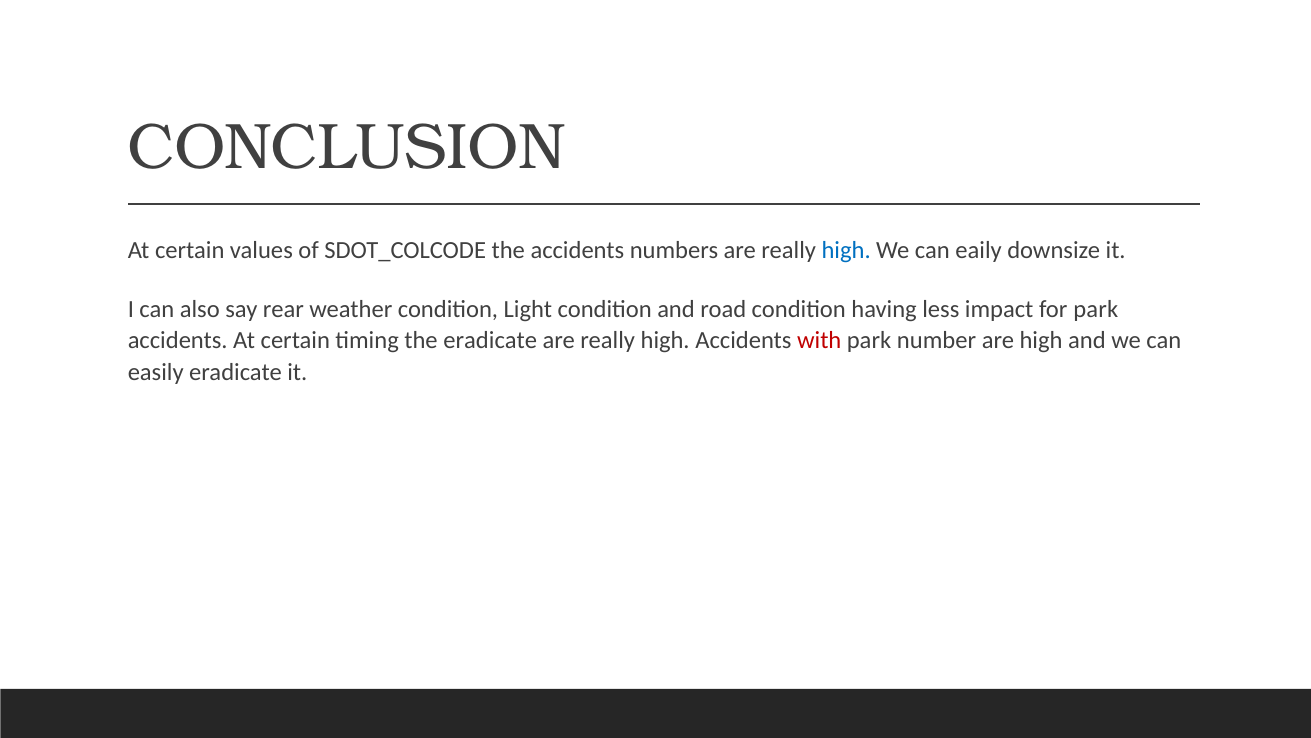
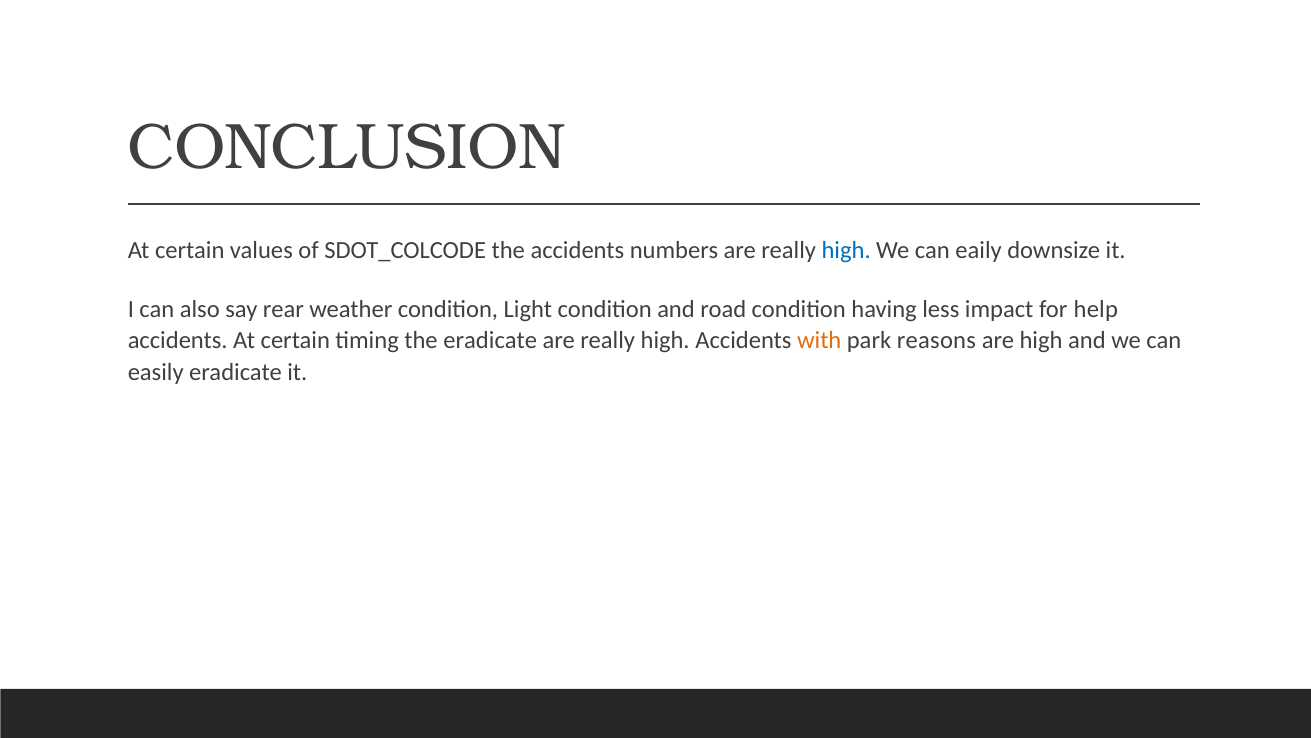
for park: park -> help
with colour: red -> orange
number: number -> reasons
